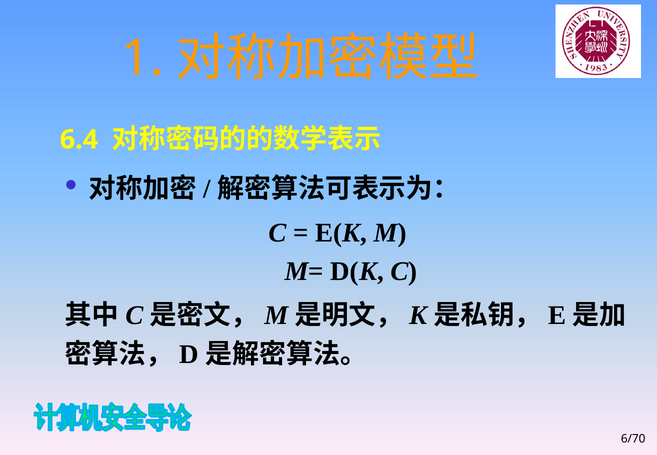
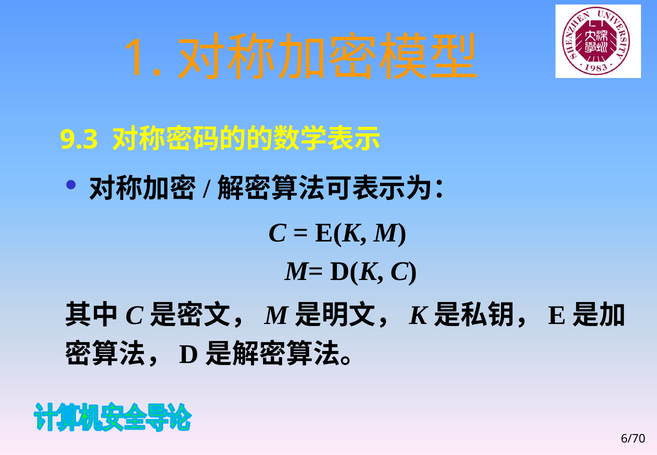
6.4: 6.4 -> 9.3
